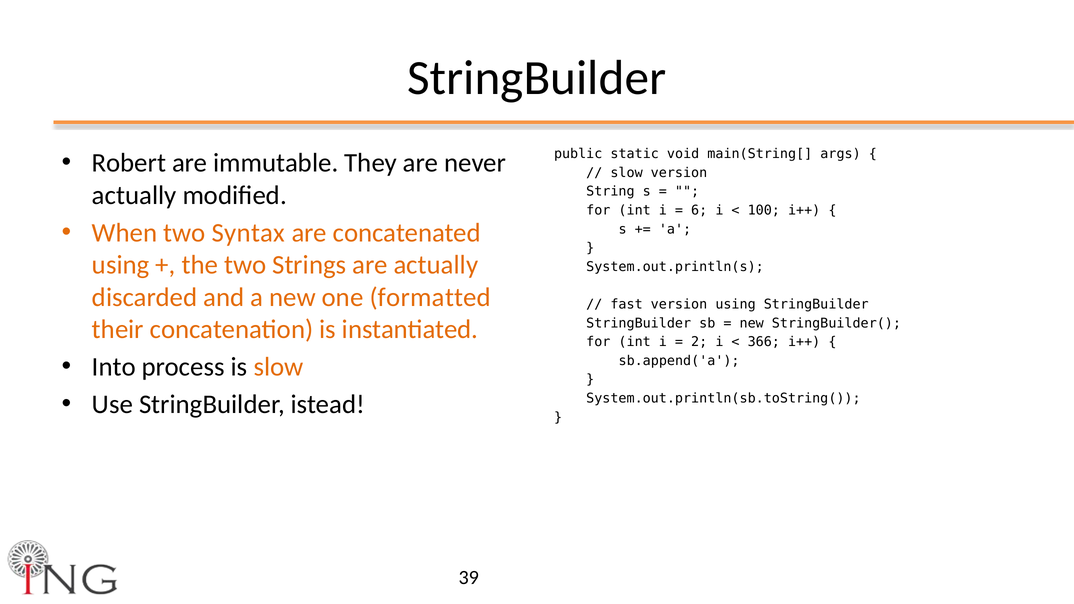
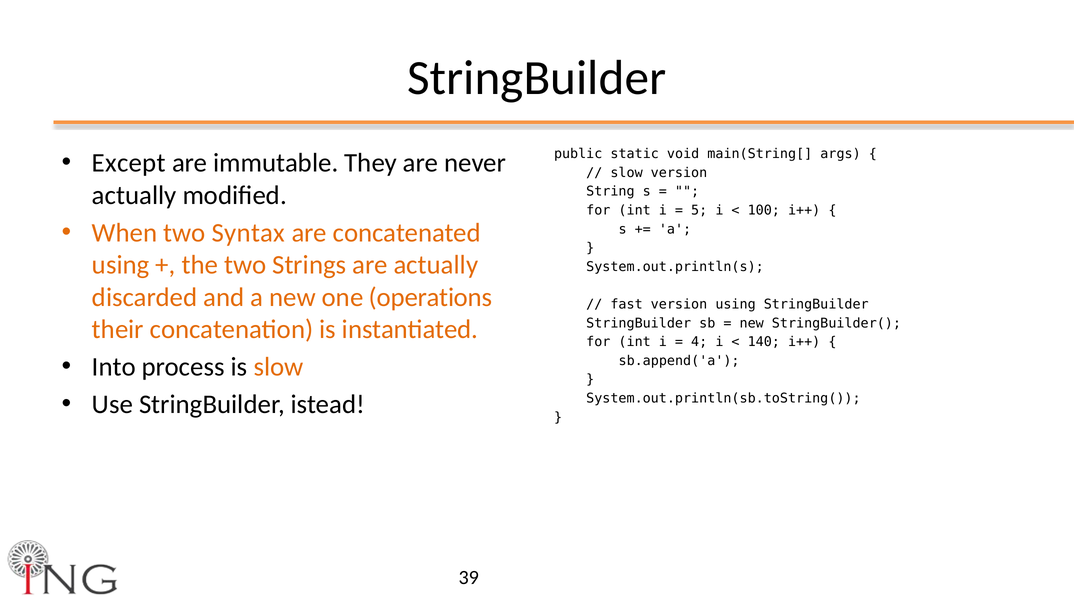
Robert: Robert -> Except
6: 6 -> 5
formatted: formatted -> operations
2: 2 -> 4
366: 366 -> 140
